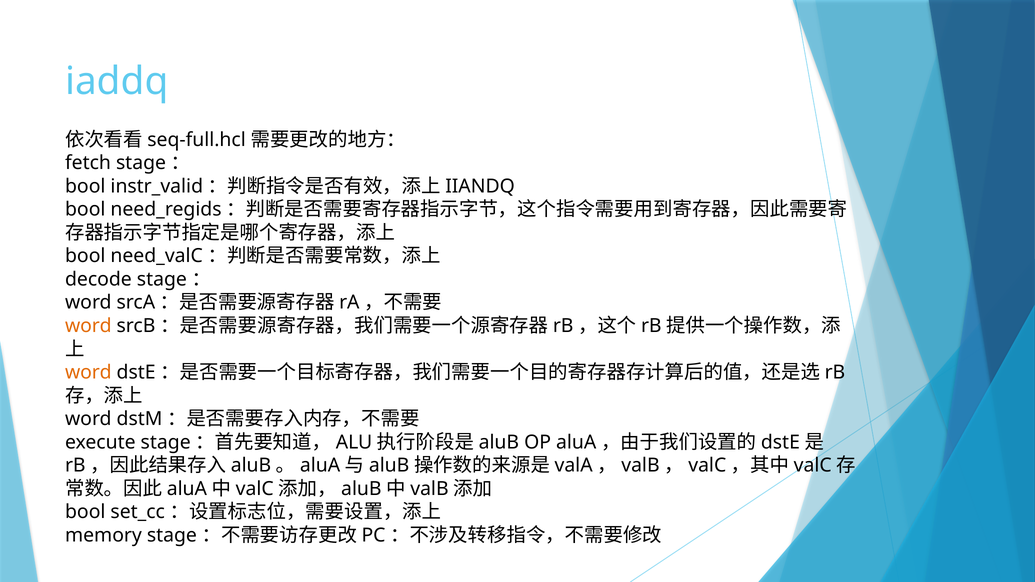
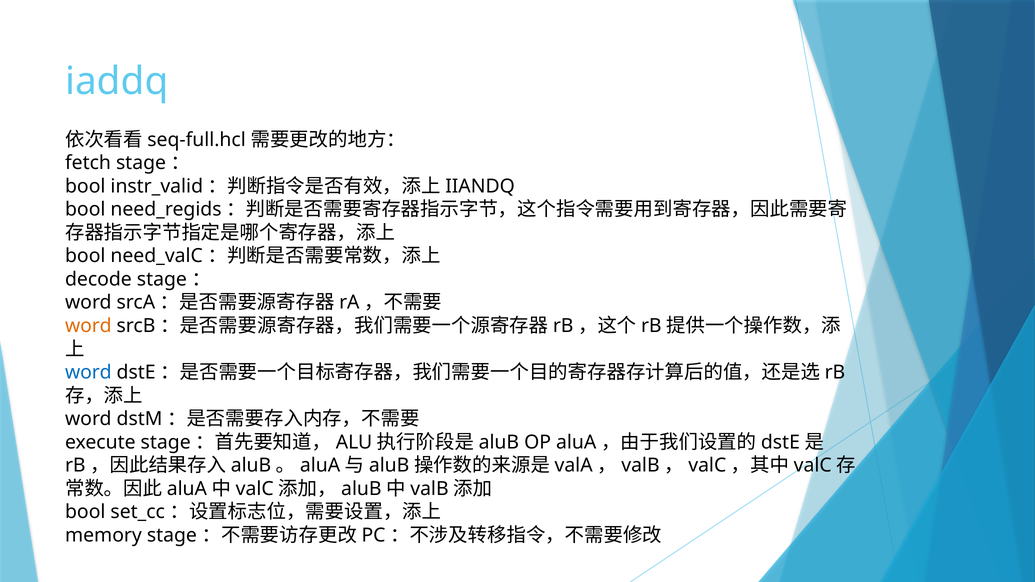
word at (88, 373) colour: orange -> blue
